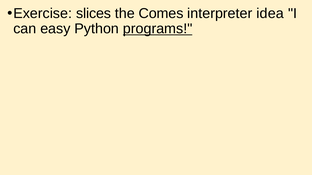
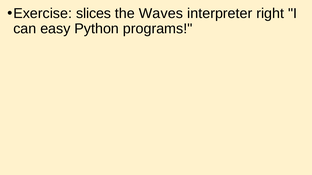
Comes: Comes -> Waves
idea: idea -> right
programs underline: present -> none
